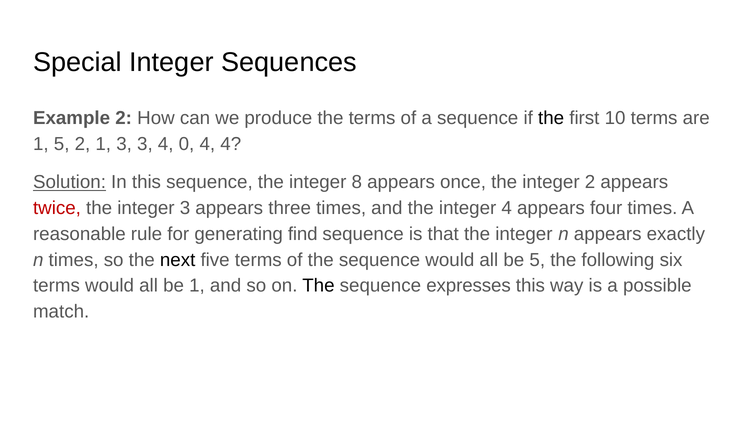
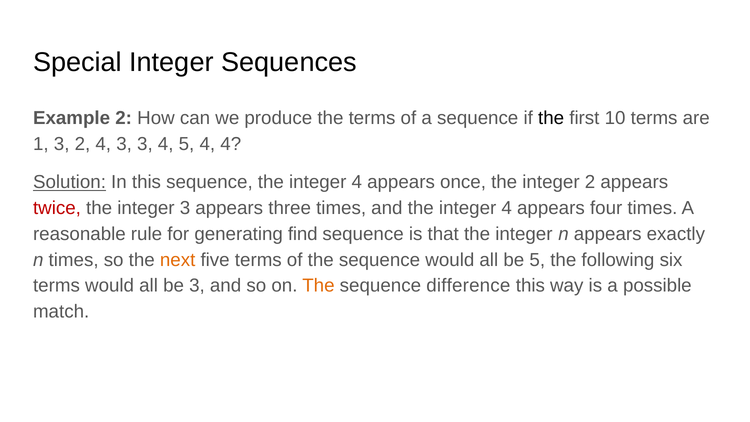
1 5: 5 -> 3
2 1: 1 -> 4
4 0: 0 -> 5
sequence the integer 8: 8 -> 4
next colour: black -> orange
be 1: 1 -> 3
The at (318, 286) colour: black -> orange
expresses: expresses -> difference
